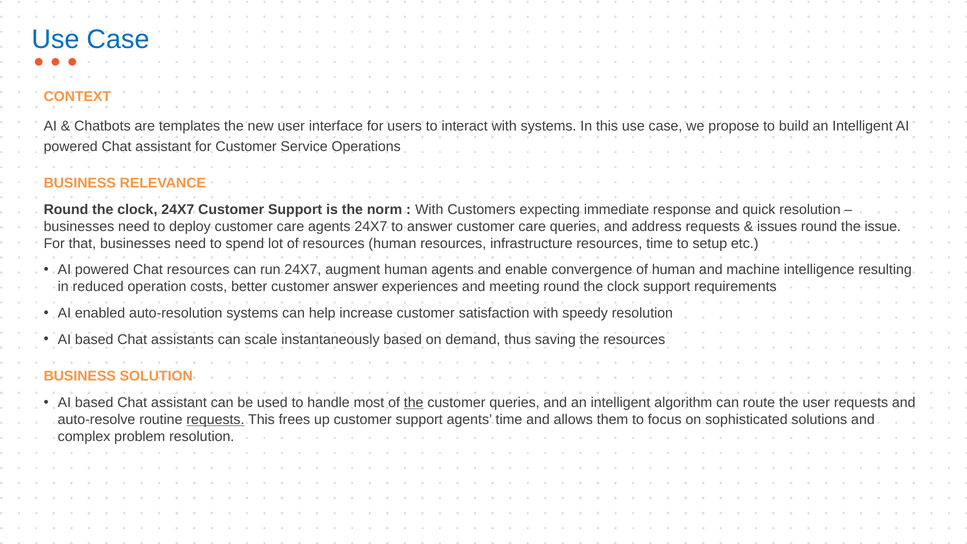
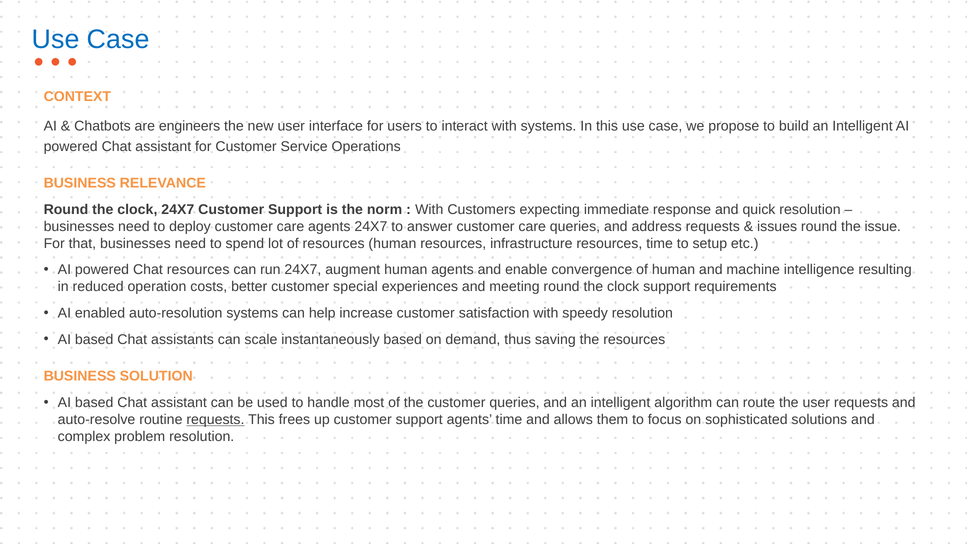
templates: templates -> engineers
customer answer: answer -> special
the at (414, 403) underline: present -> none
